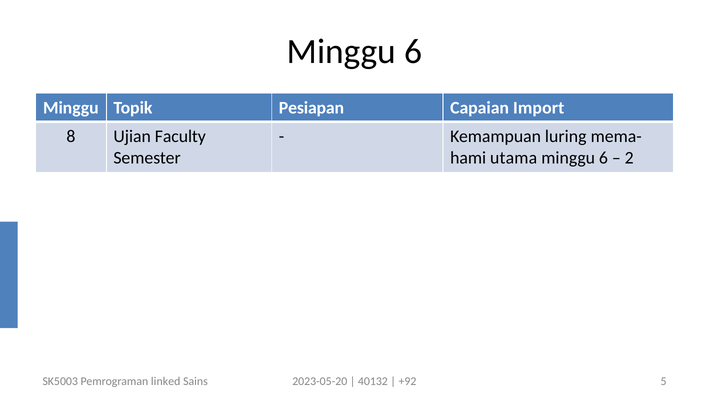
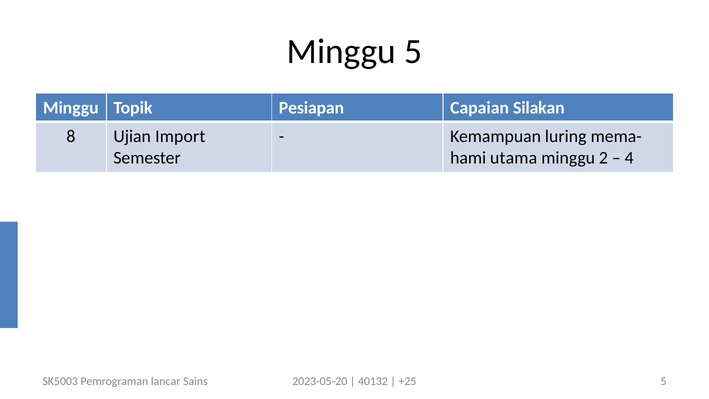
6 at (413, 52): 6 -> 5
Import: Import -> Silakan
Faculty: Faculty -> Import
6 at (603, 158): 6 -> 2
2: 2 -> 4
linked: linked -> lancar
+92: +92 -> +25
